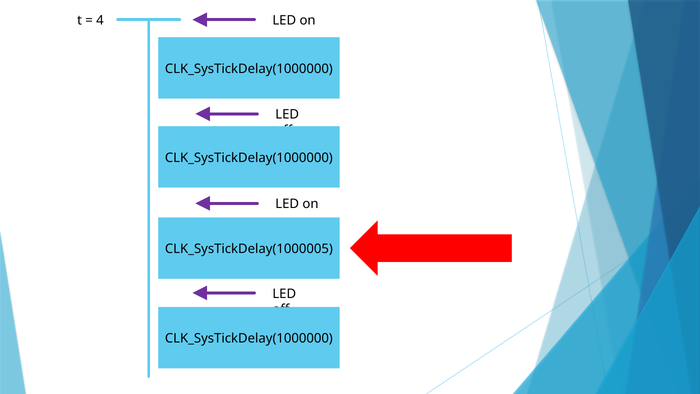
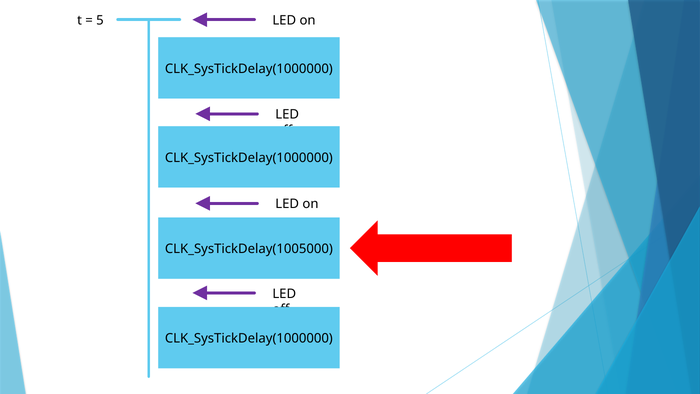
4: 4 -> 5
CLK_SysTickDelay(1000005: CLK_SysTickDelay(1000005 -> CLK_SysTickDelay(1005000
